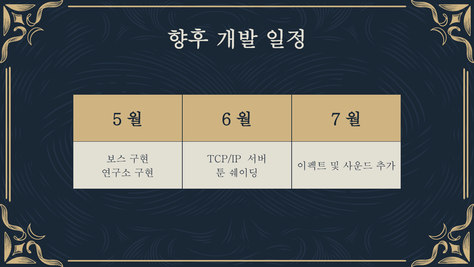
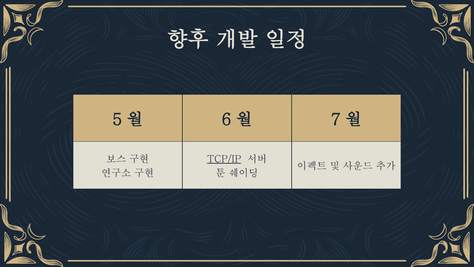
TCP/IP underline: none -> present
